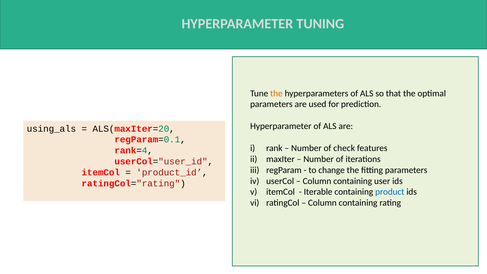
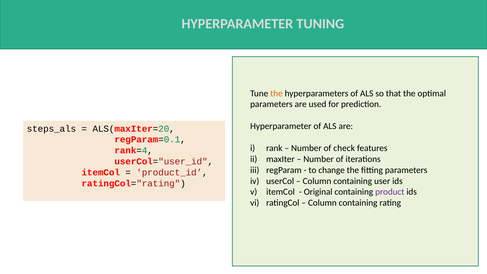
using_als: using_als -> steps_als
Iterable: Iterable -> Original
product colour: blue -> purple
